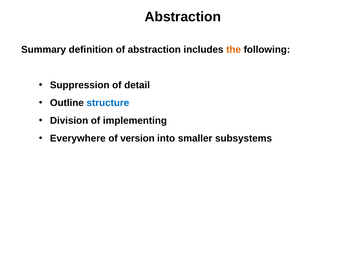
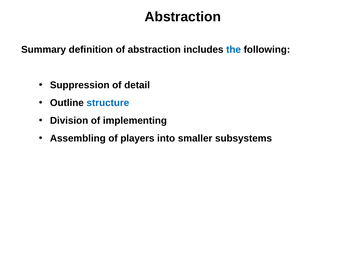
the colour: orange -> blue
Everywhere: Everywhere -> Assembling
version: version -> players
